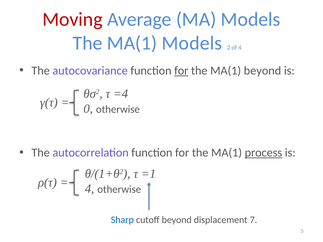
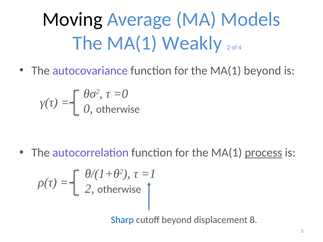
Moving colour: red -> black
MA(1 Models: Models -> Weakly
for at (181, 71) underline: present -> none
=4: =4 -> =0
4 at (90, 189): 4 -> 2
7: 7 -> 8
